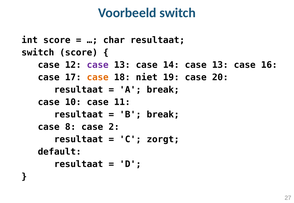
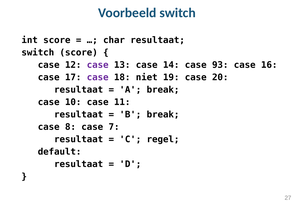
14 case 13: 13 -> 93
case at (98, 78) colour: orange -> purple
2: 2 -> 7
zorgt: zorgt -> regel
